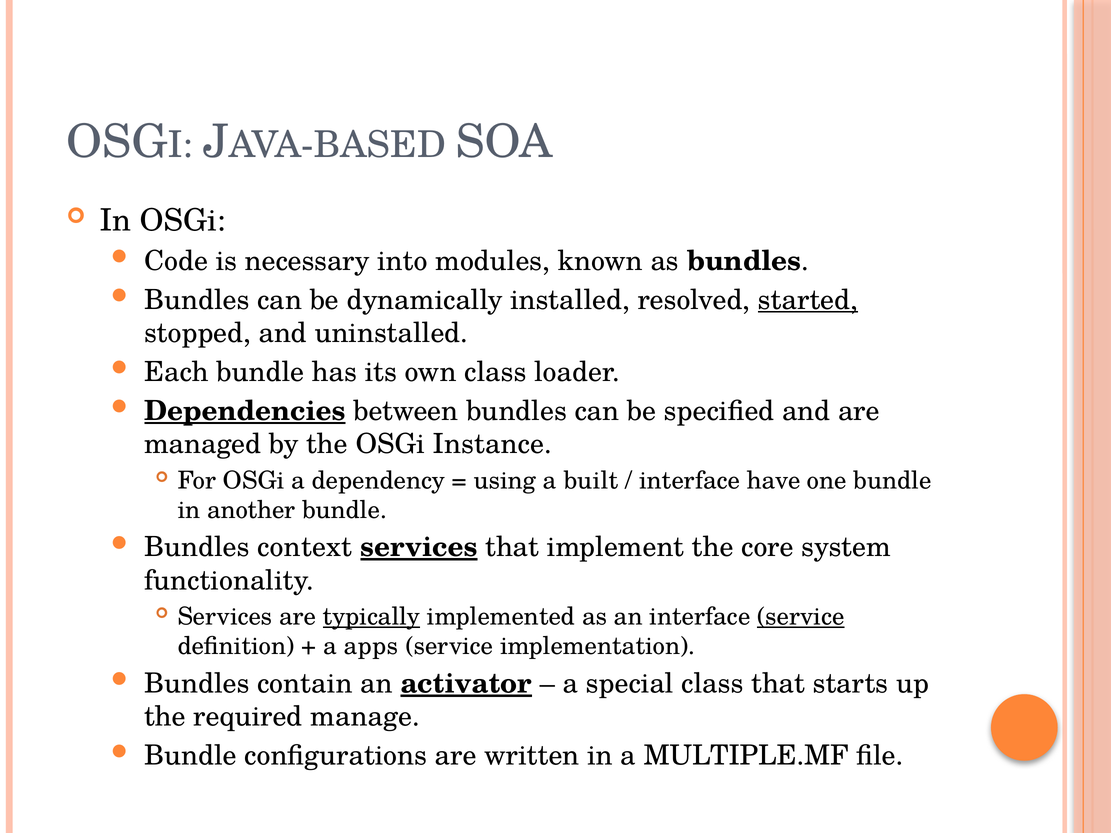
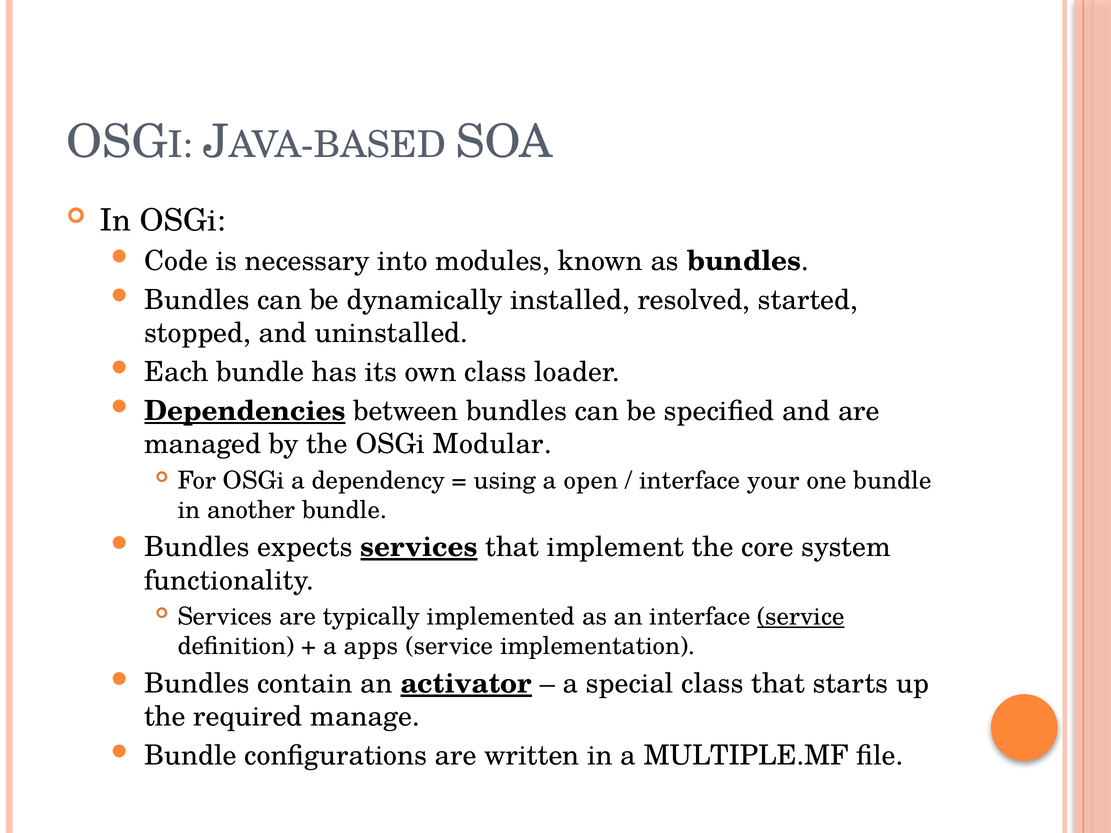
started underline: present -> none
Instance: Instance -> Modular
built: built -> open
have: have -> your
context: context -> expects
typically underline: present -> none
